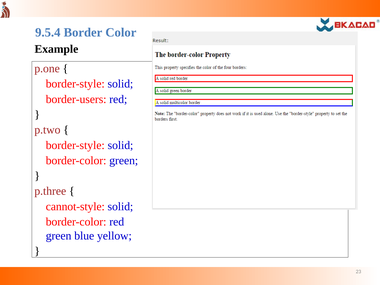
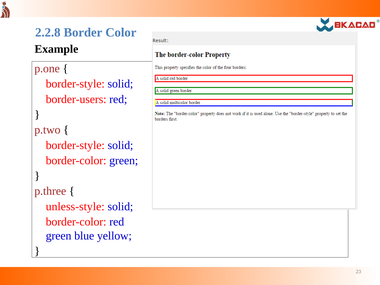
9.5.4: 9.5.4 -> 2.2.8
cannot-style: cannot-style -> unless-style
